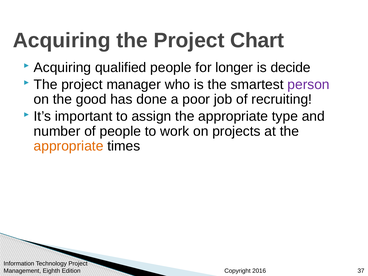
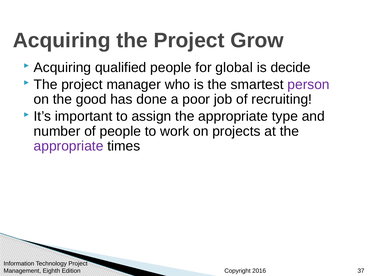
Chart: Chart -> Grow
longer: longer -> global
appropriate at (69, 146) colour: orange -> purple
